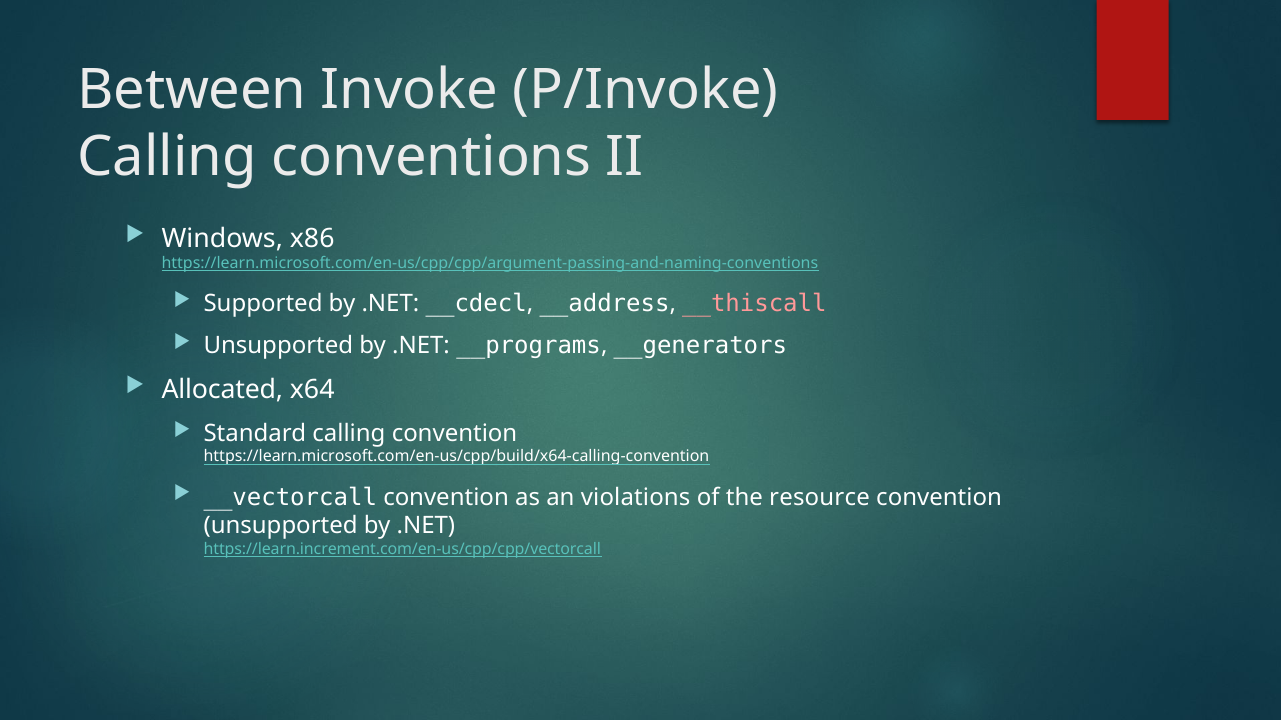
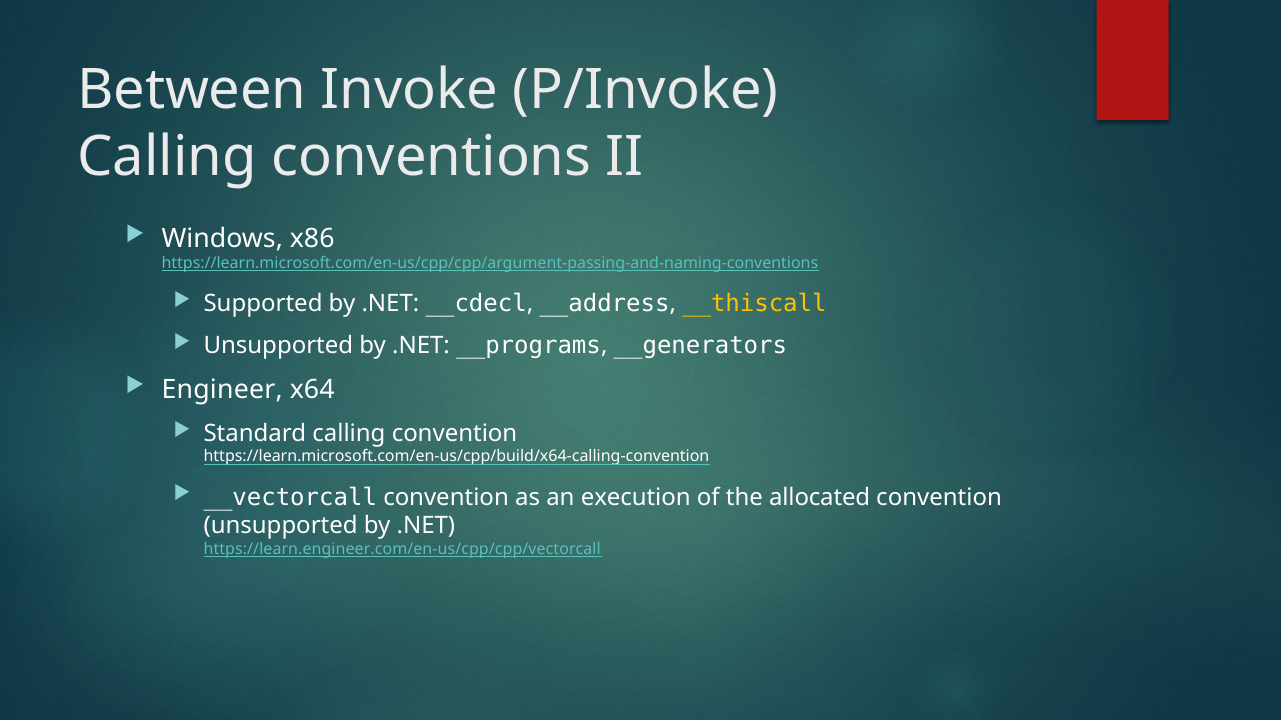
__thiscall colour: pink -> yellow
Allocated: Allocated -> Engineer
violations: violations -> execution
resource: resource -> allocated
https://learn.increment.com/en-us/cpp/cpp/vectorcall: https://learn.increment.com/en-us/cpp/cpp/vectorcall -> https://learn.engineer.com/en-us/cpp/cpp/vectorcall
